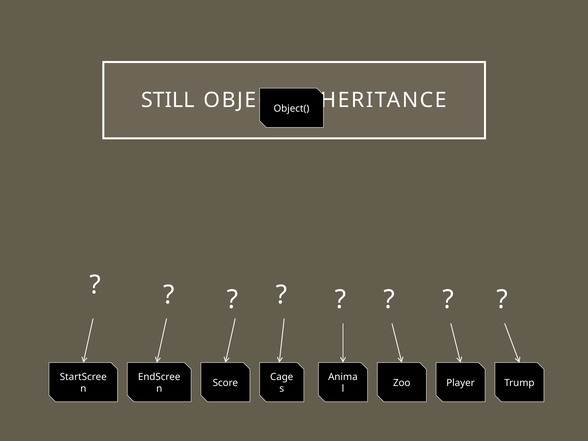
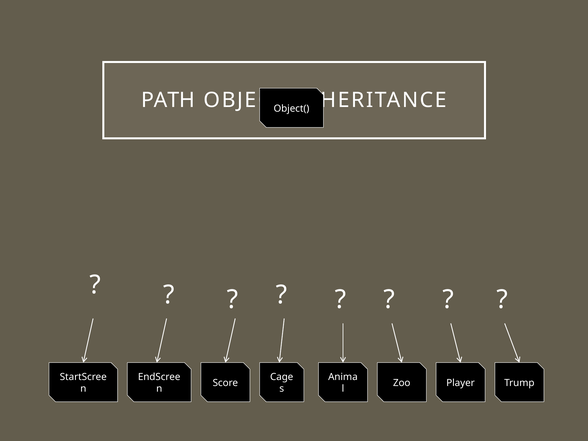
STILL: STILL -> PATH
